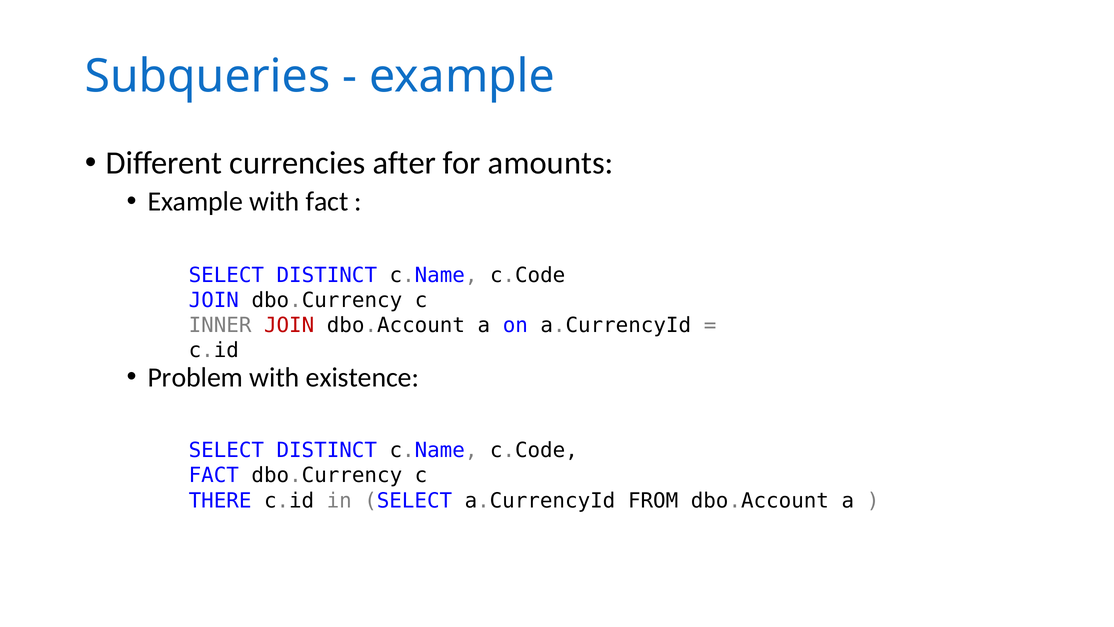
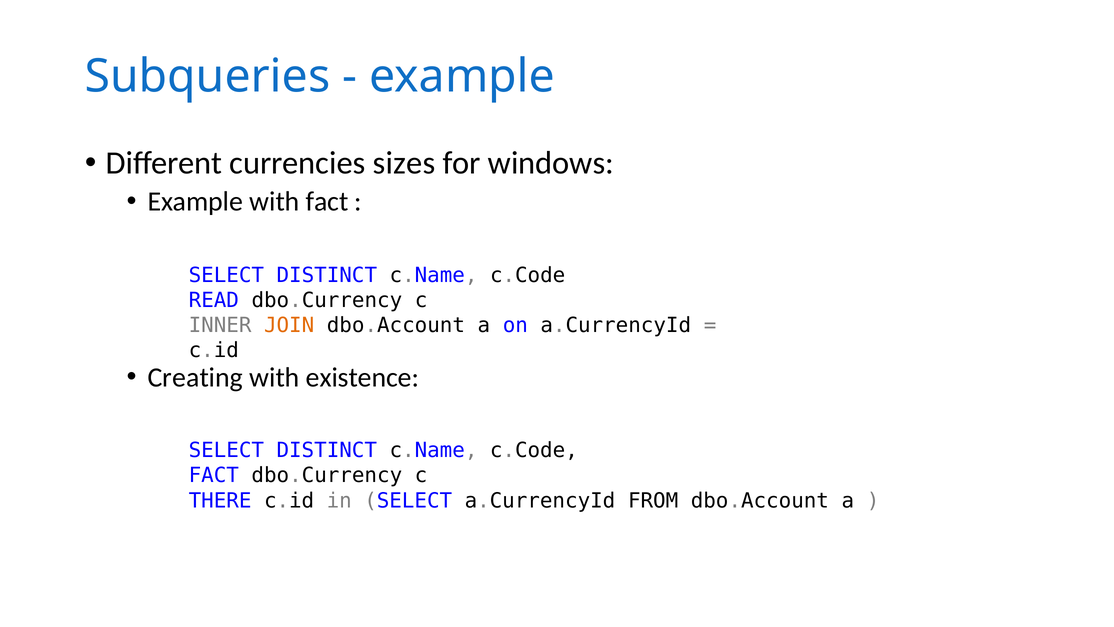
after: after -> sizes
amounts: amounts -> windows
JOIN at (214, 300): JOIN -> READ
JOIN at (289, 325) colour: red -> orange
Problem: Problem -> Creating
